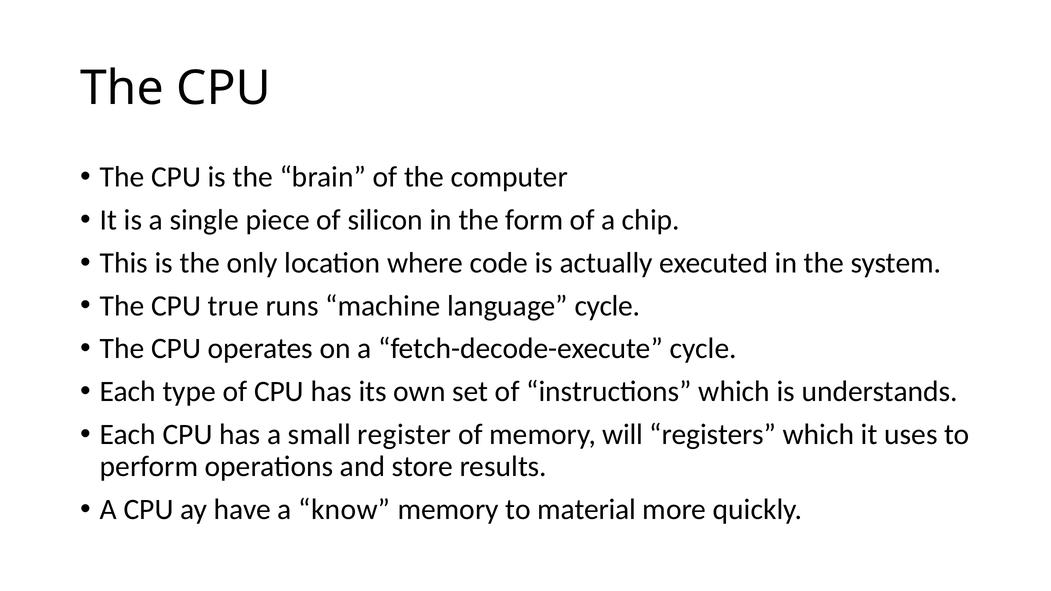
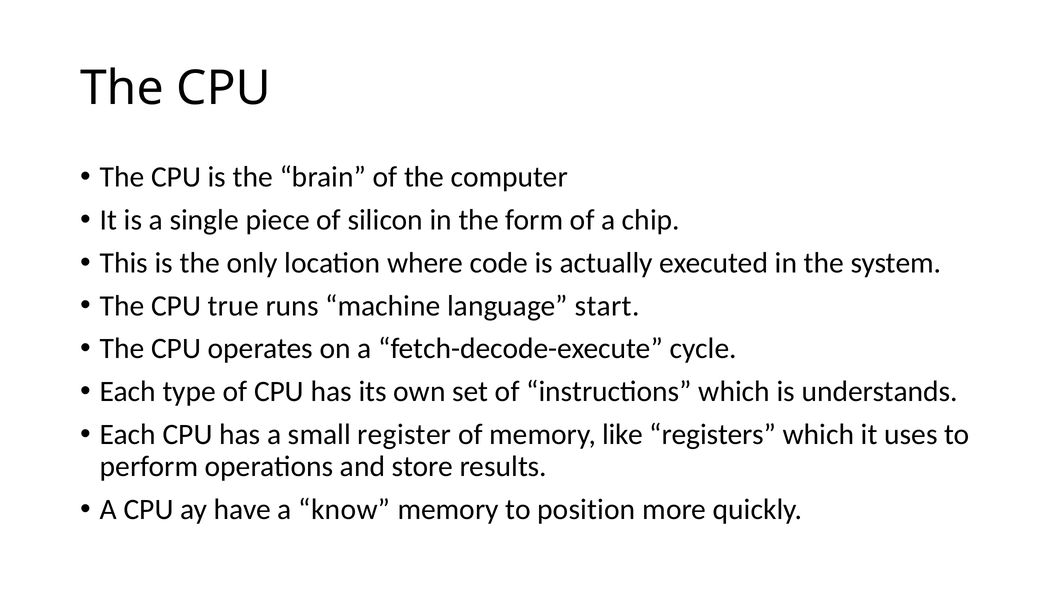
language cycle: cycle -> start
will: will -> like
material: material -> position
